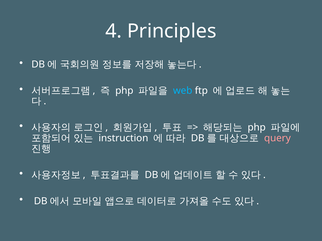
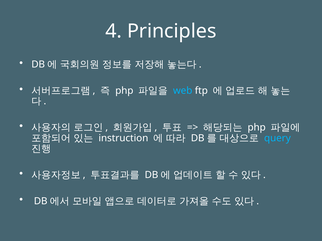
query colour: pink -> light blue
